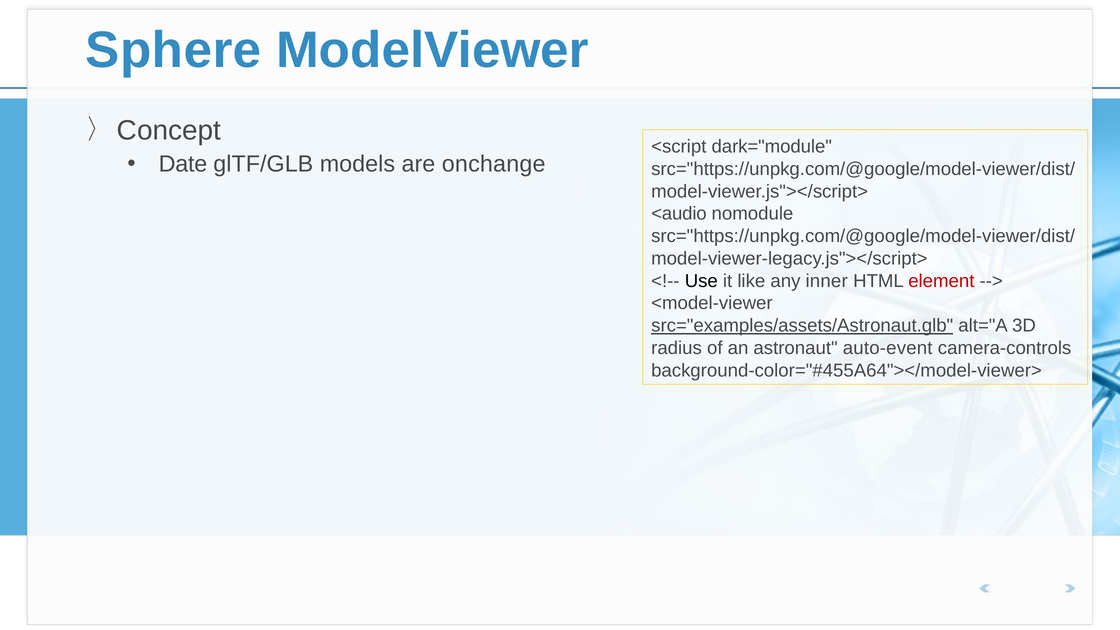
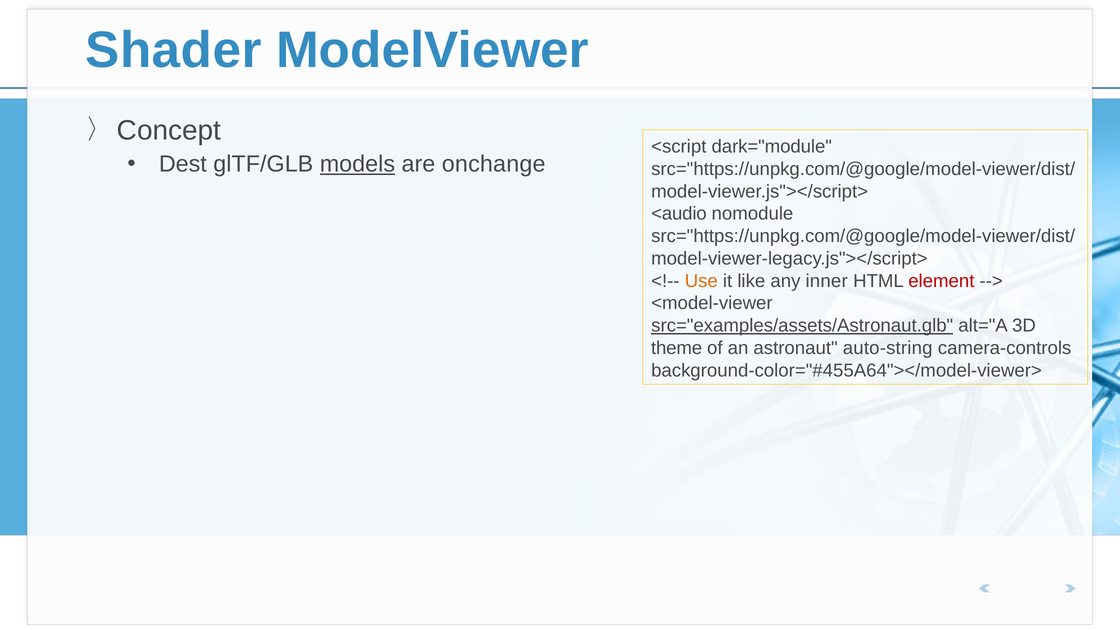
Sphere: Sphere -> Shader
Date: Date -> Dest
models underline: none -> present
Use colour: black -> orange
radius: radius -> theme
auto-event: auto-event -> auto-string
